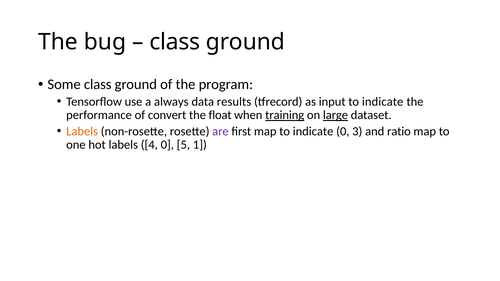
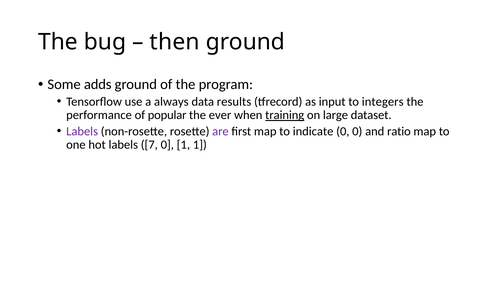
class at (175, 42): class -> then
Some class: class -> adds
input to indicate: indicate -> integers
convert: convert -> popular
float: float -> ever
large underline: present -> none
Labels at (82, 131) colour: orange -> purple
0 3: 3 -> 0
4: 4 -> 7
0 5: 5 -> 1
